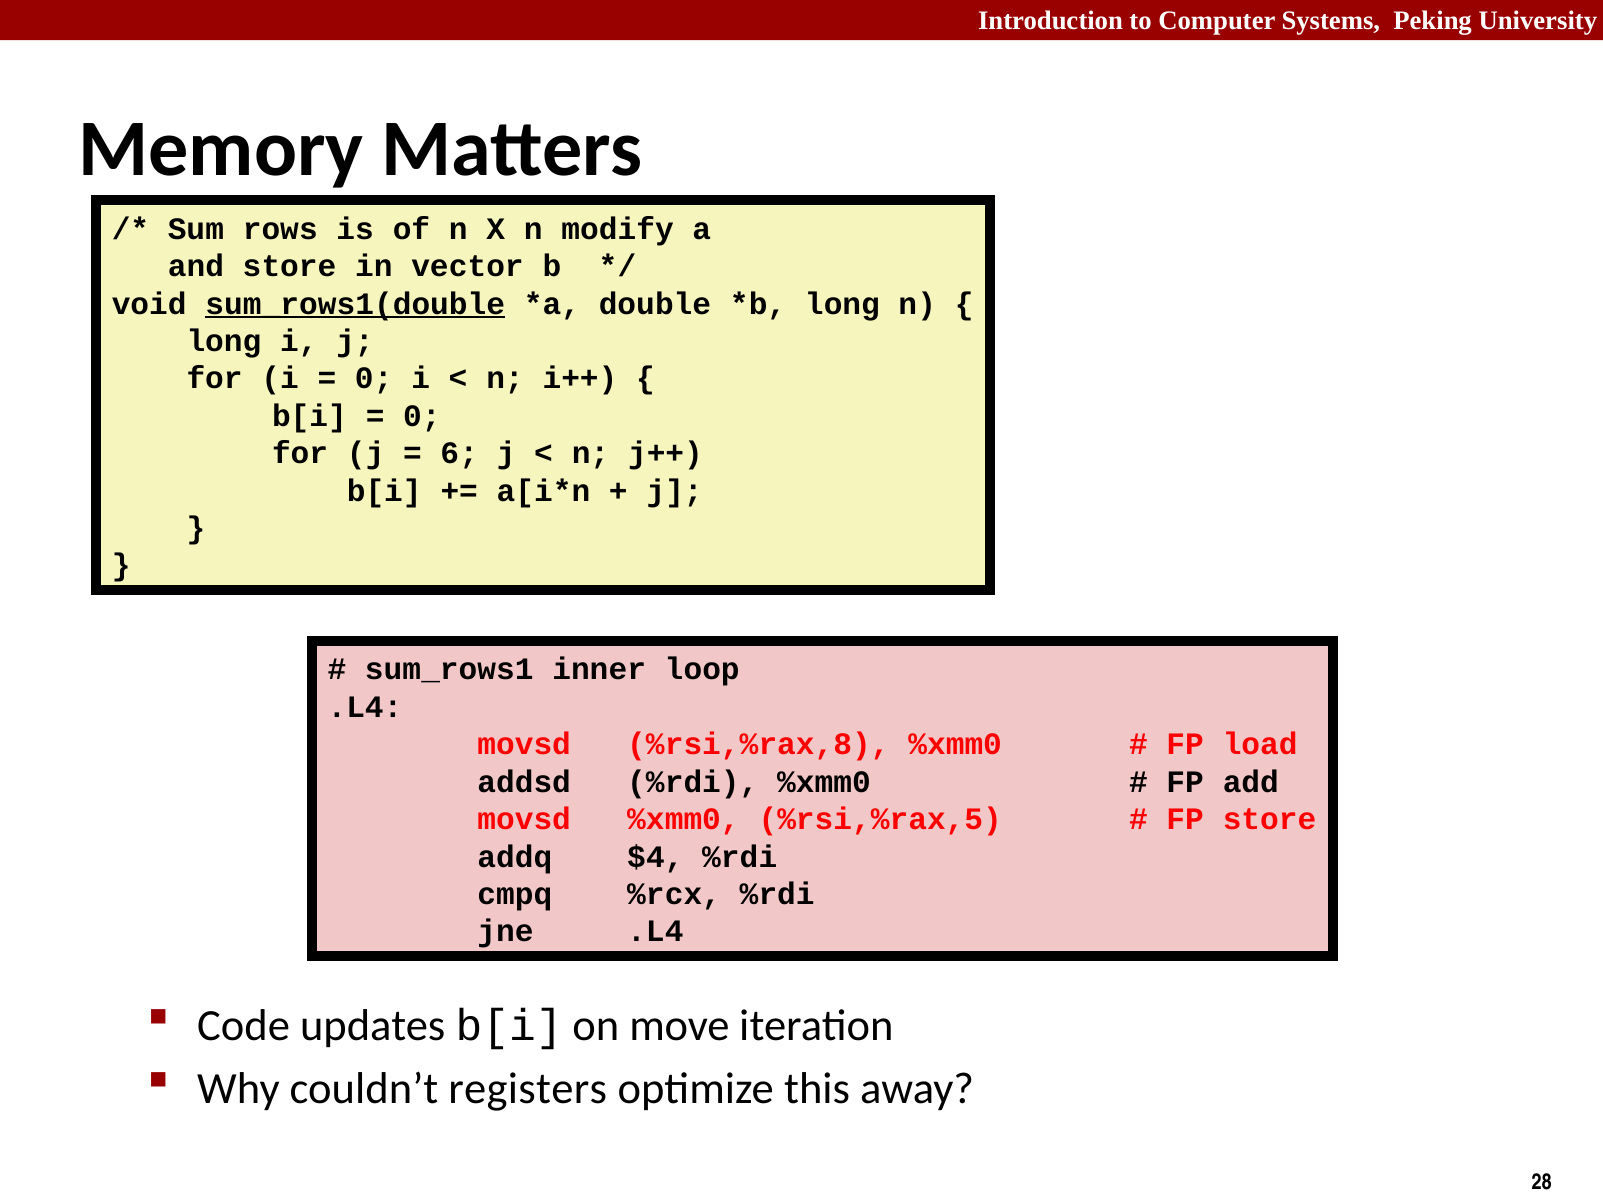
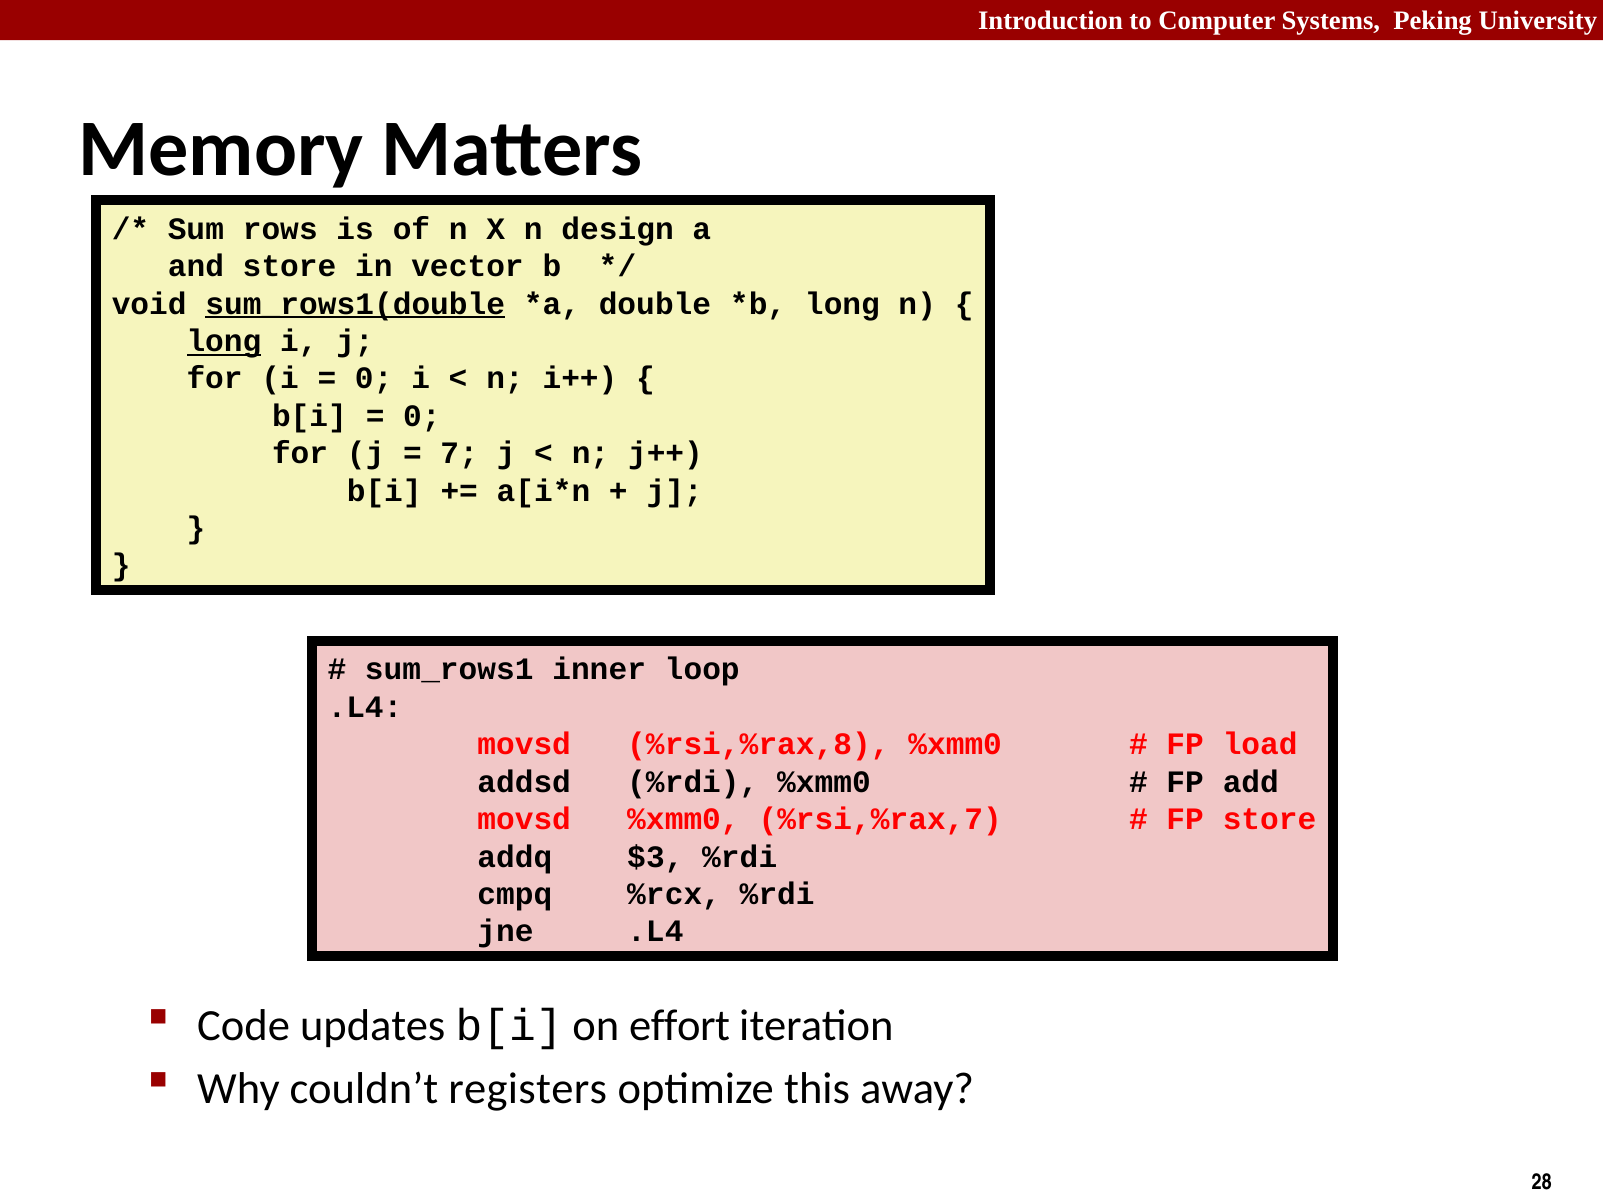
modify: modify -> design
long at (224, 341) underline: none -> present
6: 6 -> 7
%rsi,%rax,5: %rsi,%rax,5 -> %rsi,%rax,7
$4: $4 -> $3
move: move -> effort
